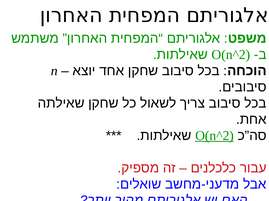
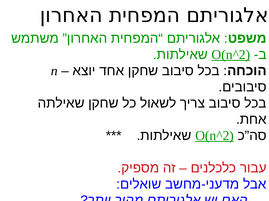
O(n^2 at (231, 55) underline: none -> present
